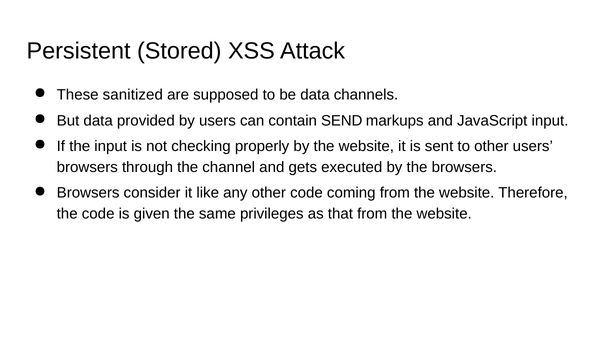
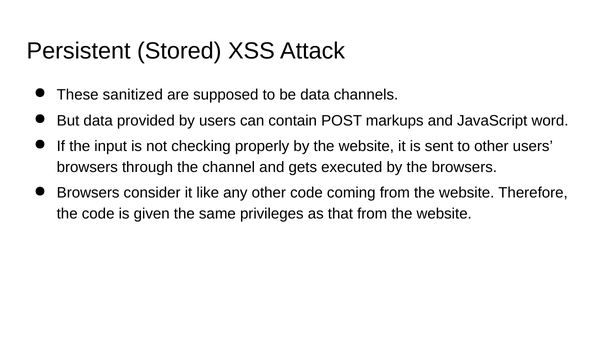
SEND: SEND -> POST
JavaScript input: input -> word
